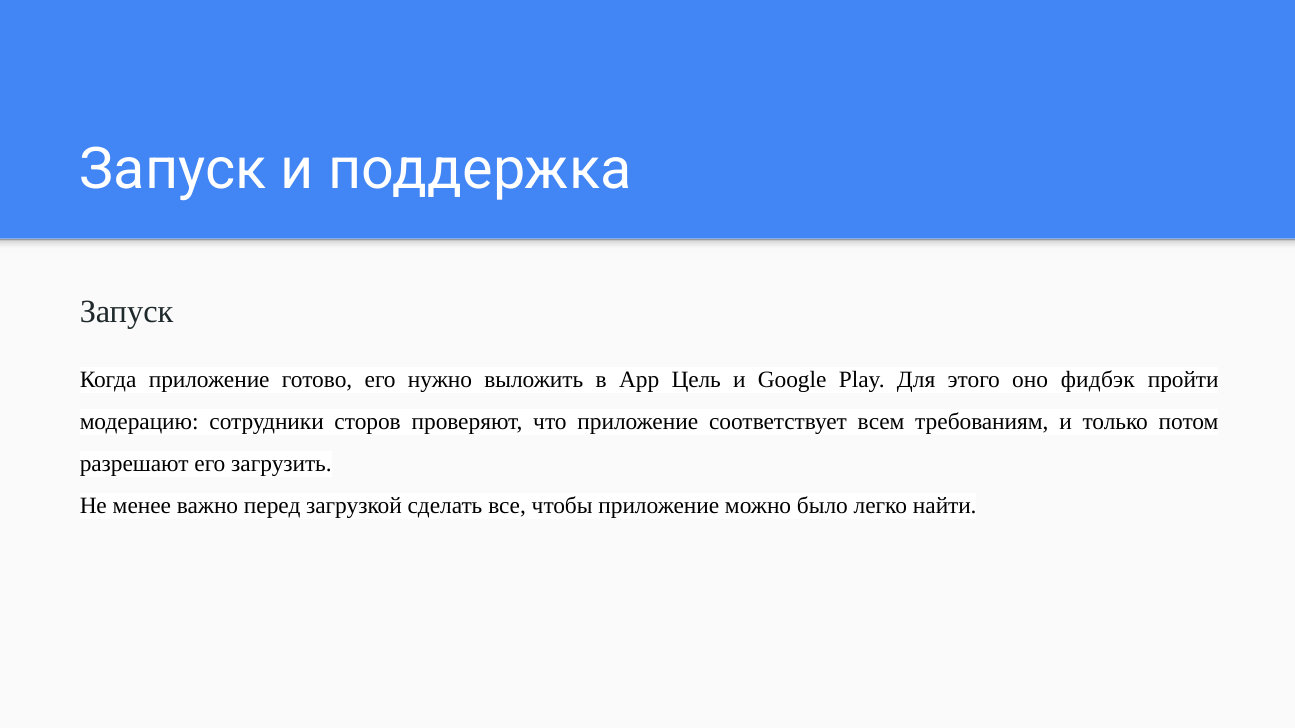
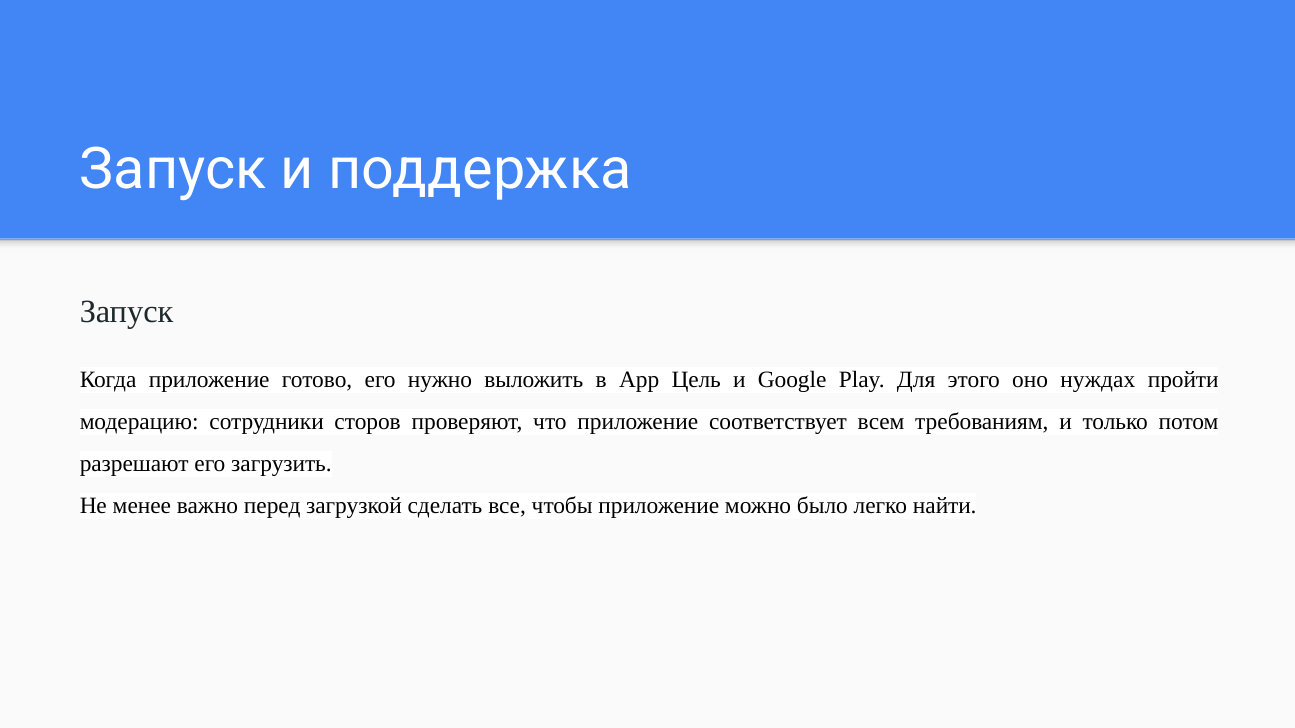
фидбэк: фидбэк -> нуждах
